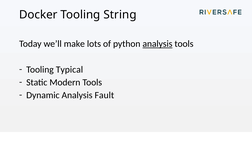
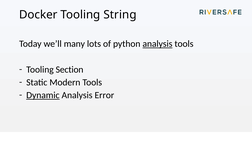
make: make -> many
Typical: Typical -> Section
Dynamic underline: none -> present
Fault: Fault -> Error
